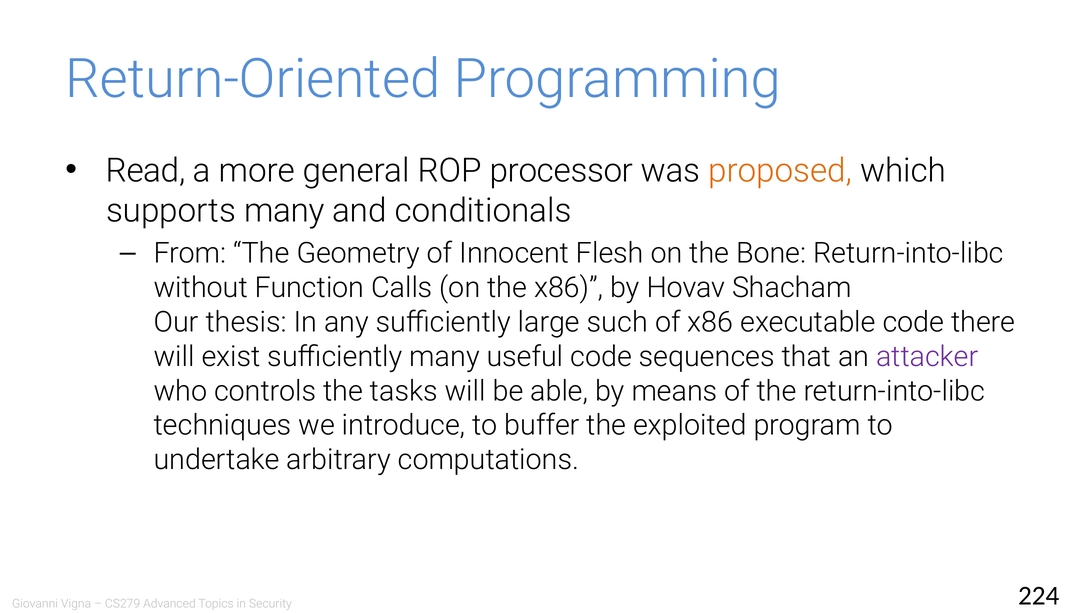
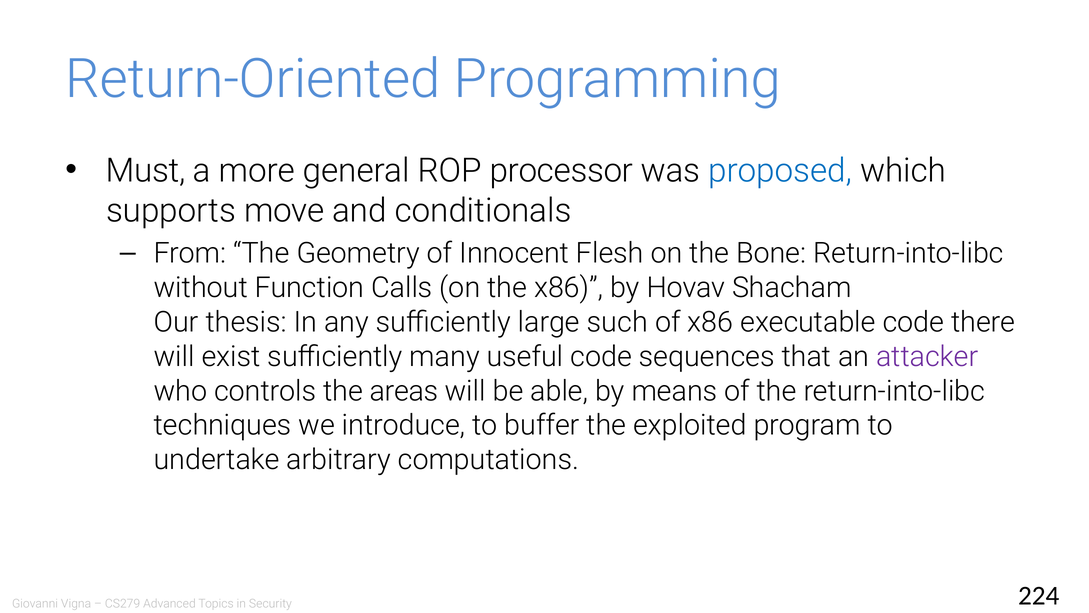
Read: Read -> Must
proposed colour: orange -> blue
supports many: many -> move
tasks: tasks -> areas
